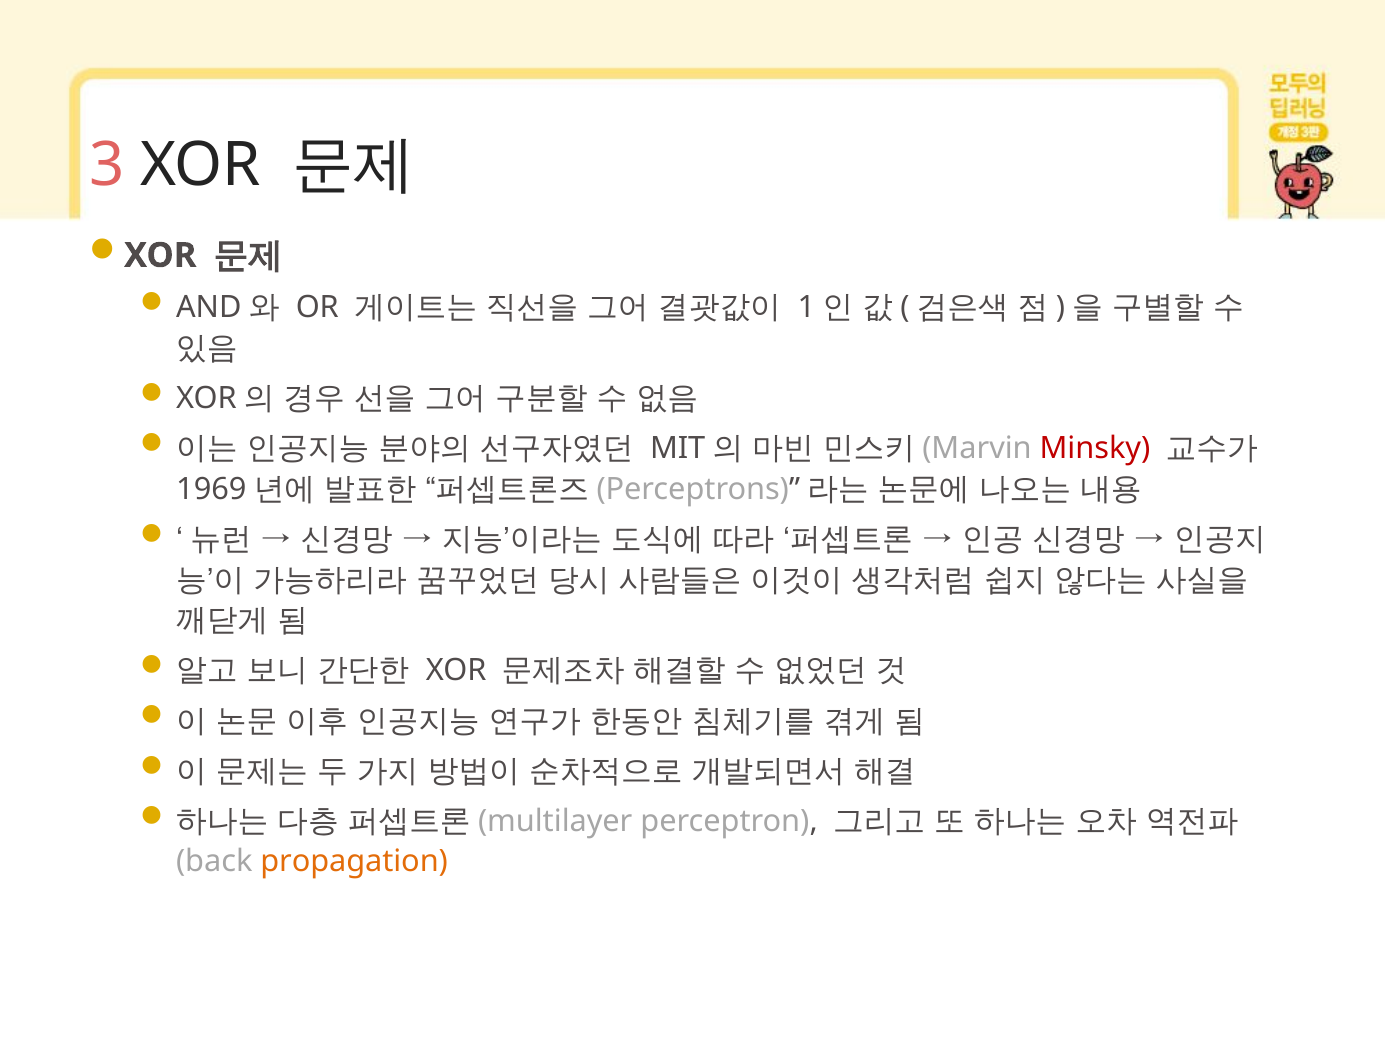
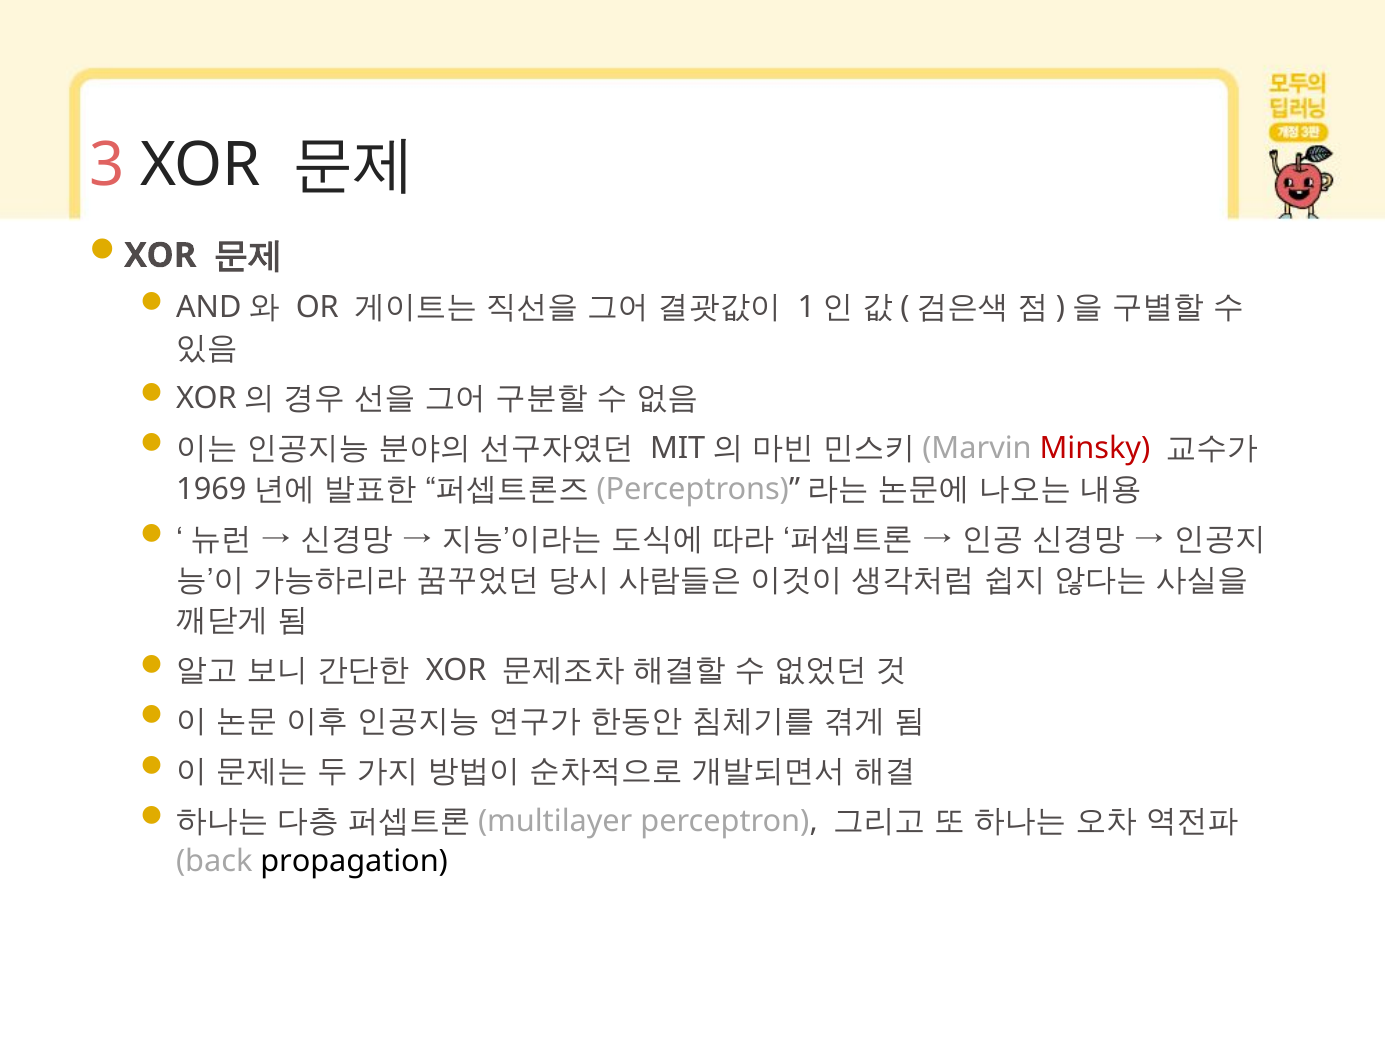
propagation colour: orange -> black
